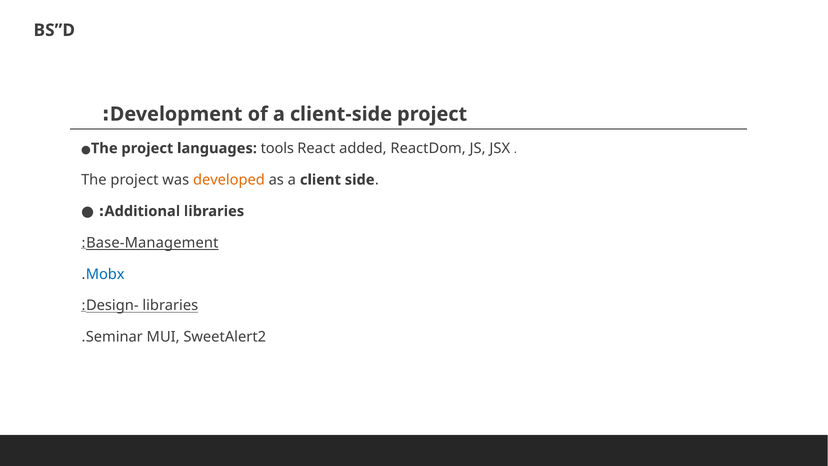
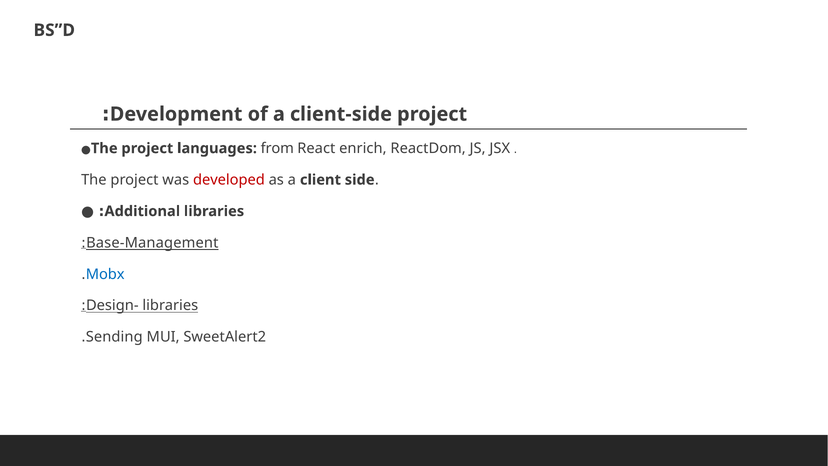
tools: tools -> from
added: added -> enrich
developed colour: orange -> red
Seminar: Seminar -> Sending
